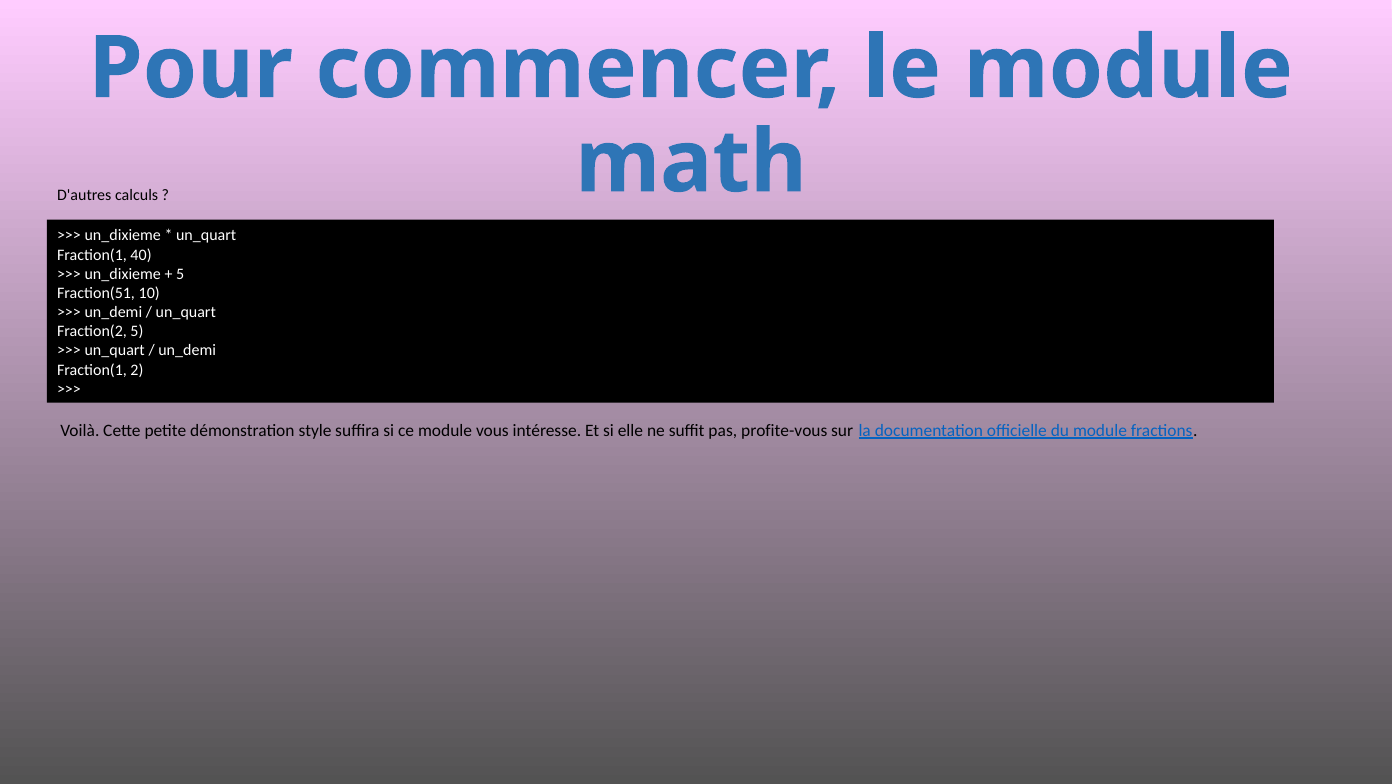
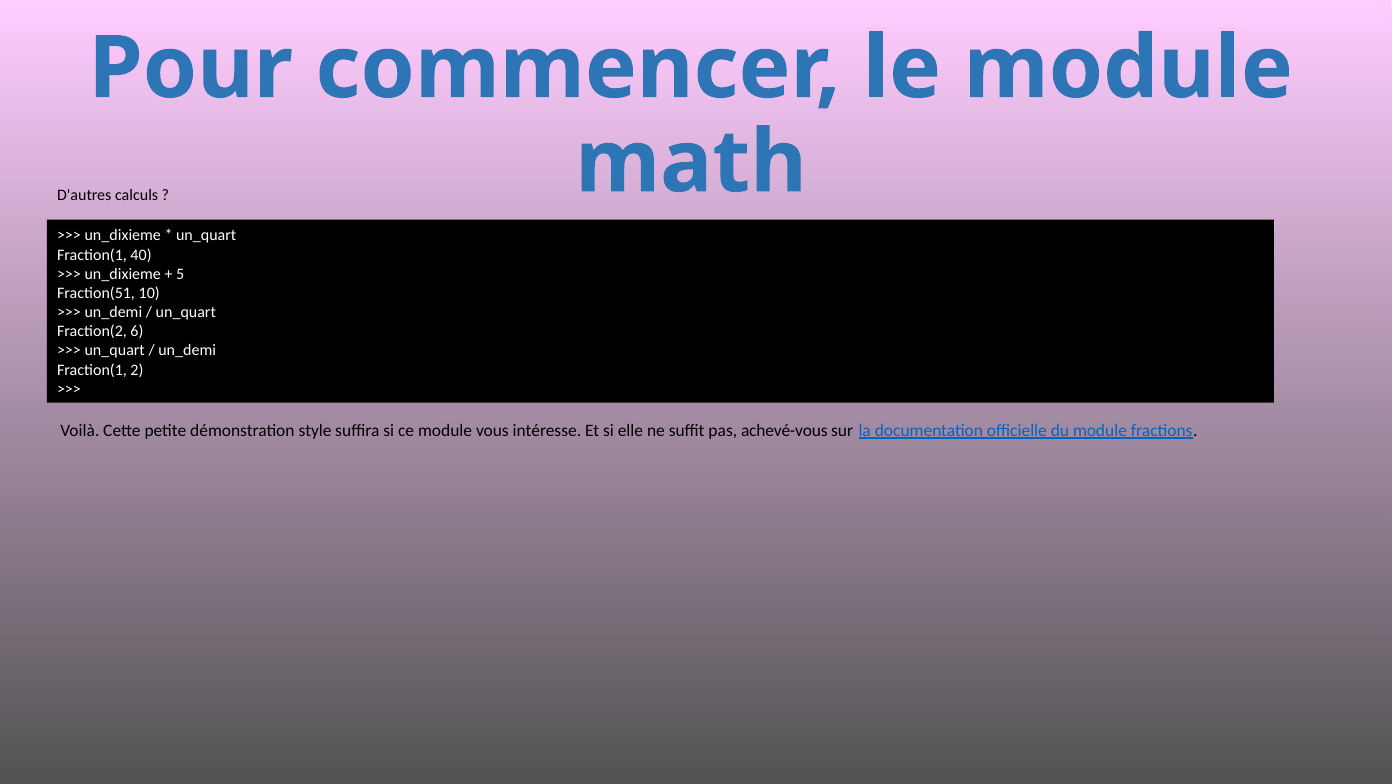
Fraction(2 5: 5 -> 6
profite-vous: profite-vous -> achevé-vous
